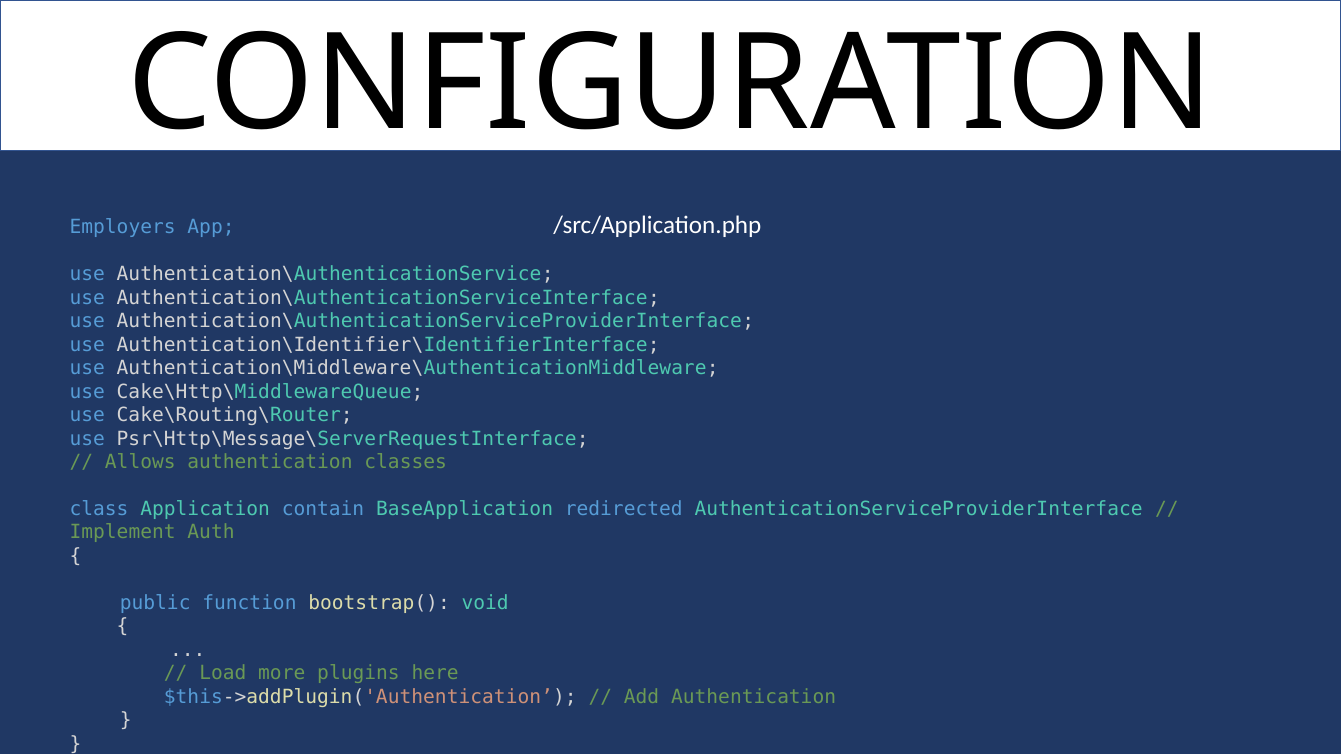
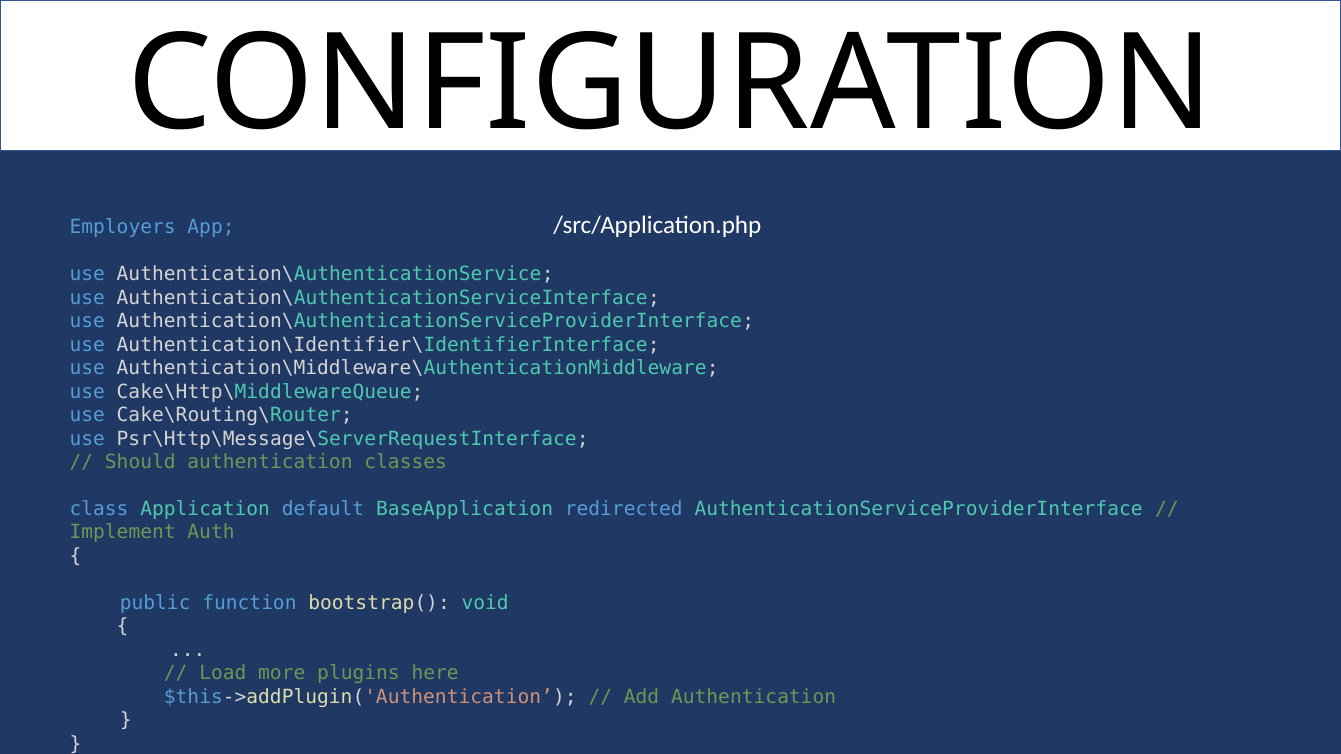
Allows: Allows -> Should
contain: contain -> default
